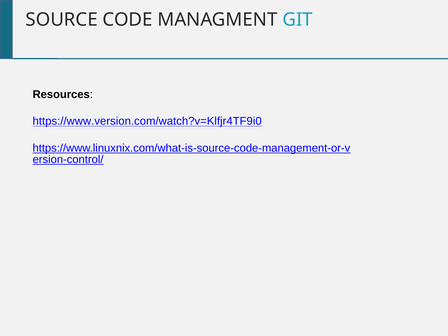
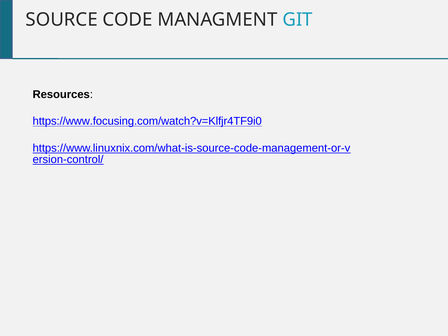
https://www.version.com/watch?v=Klfjr4TF9i0: https://www.version.com/watch?v=Klfjr4TF9i0 -> https://www.focusing.com/watch?v=Klfjr4TF9i0
